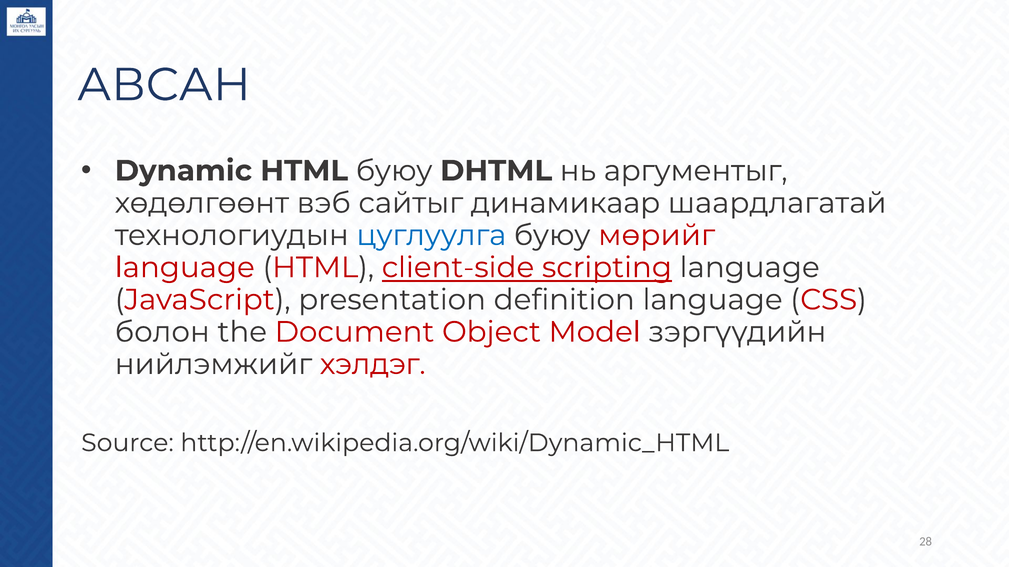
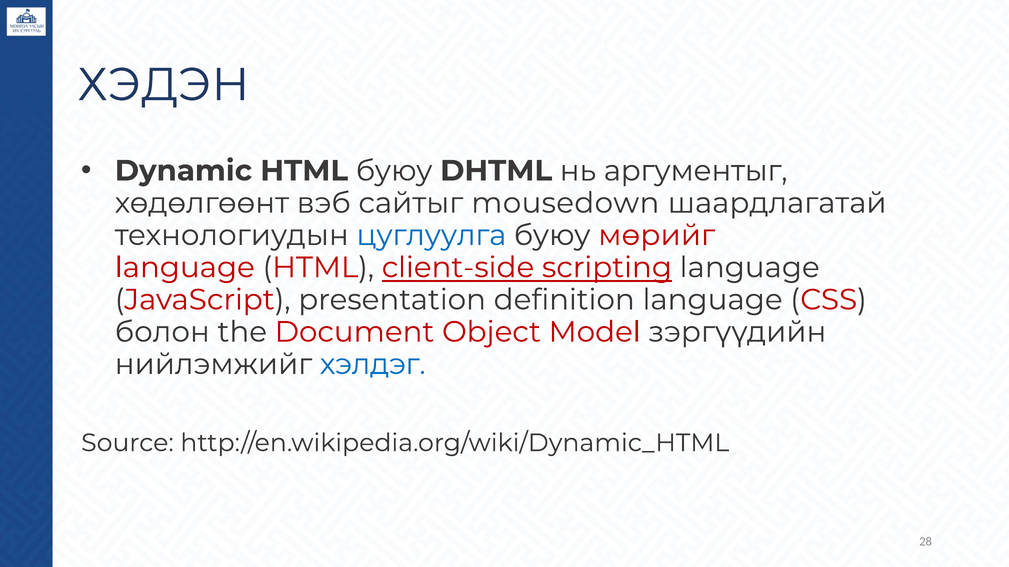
АВСАН: АВСАН -> ХЭДЭН
динамикаар: динамикаар -> mousedown
хэлдэг colour: red -> blue
